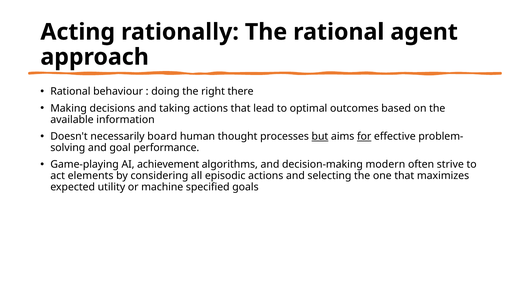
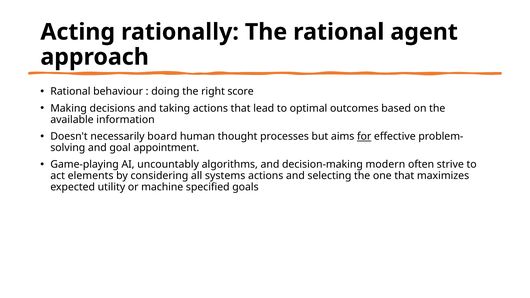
there: there -> score
but underline: present -> none
performance: performance -> appointment
achievement: achievement -> uncountably
episodic: episodic -> systems
